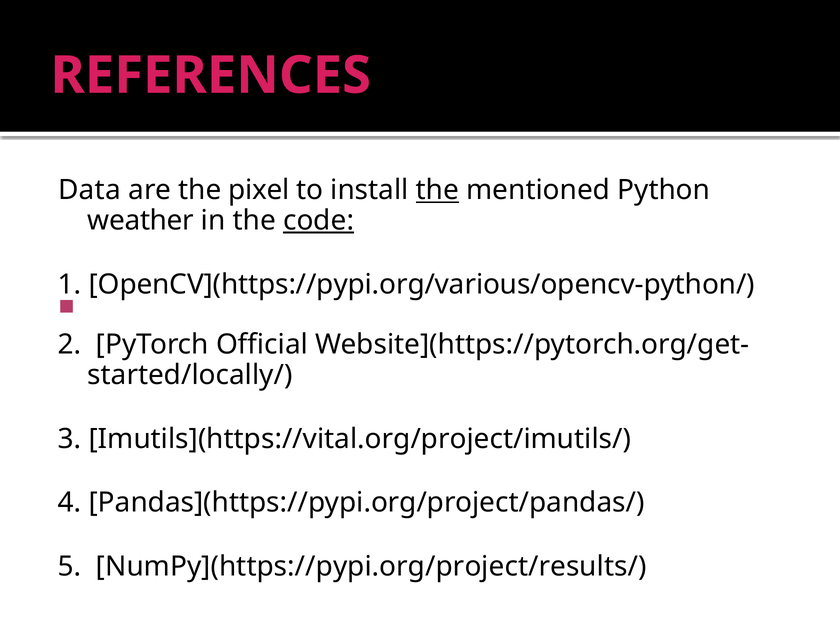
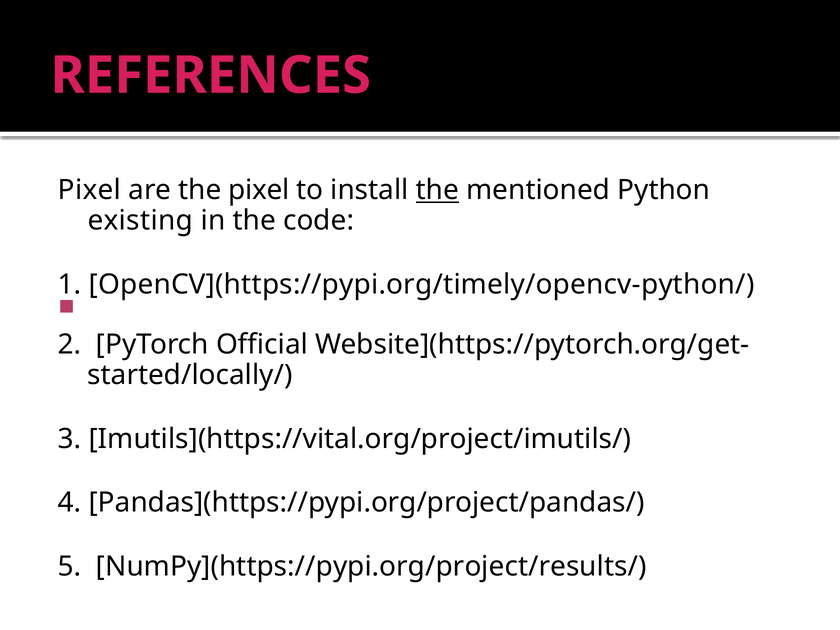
Data at (89, 190): Data -> Pixel
weather: weather -> existing
code underline: present -> none
OpenCV](https://pypi.org/various/opencv-python/: OpenCV](https://pypi.org/various/opencv-python/ -> OpenCV](https://pypi.org/timely/opencv-python/
